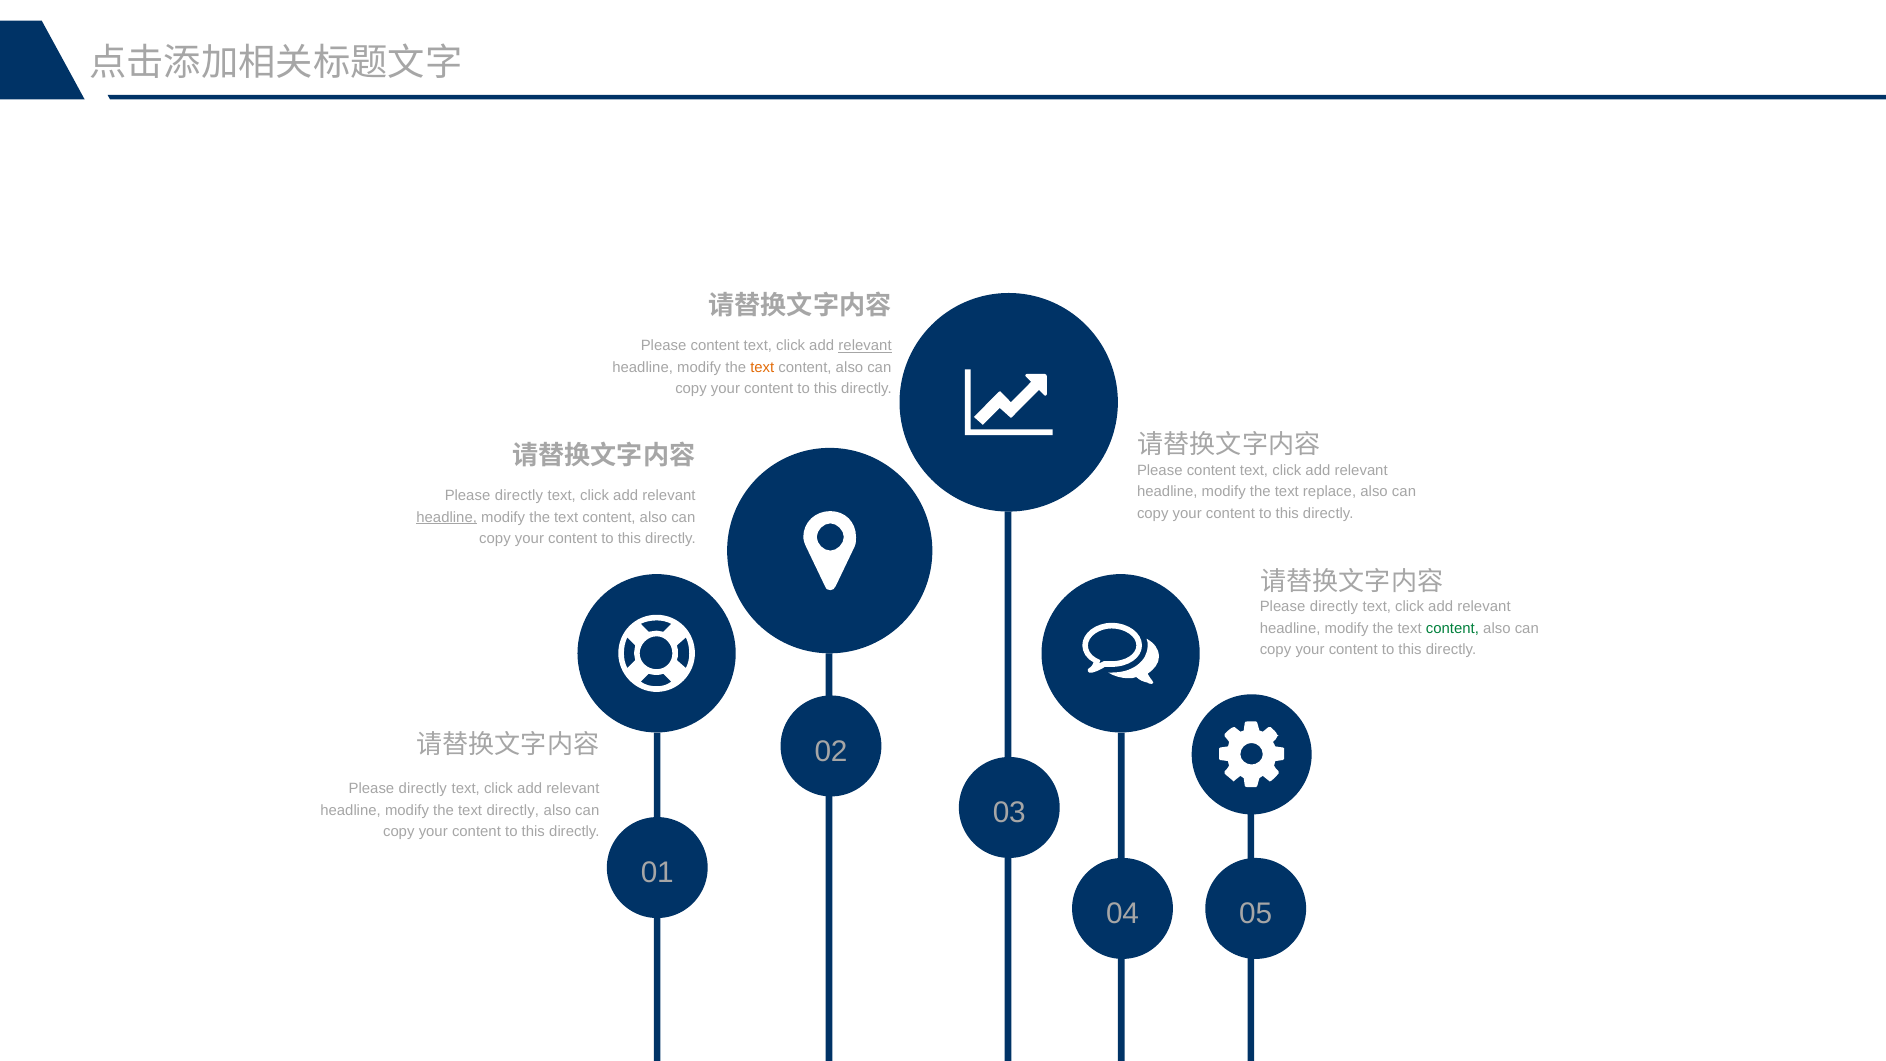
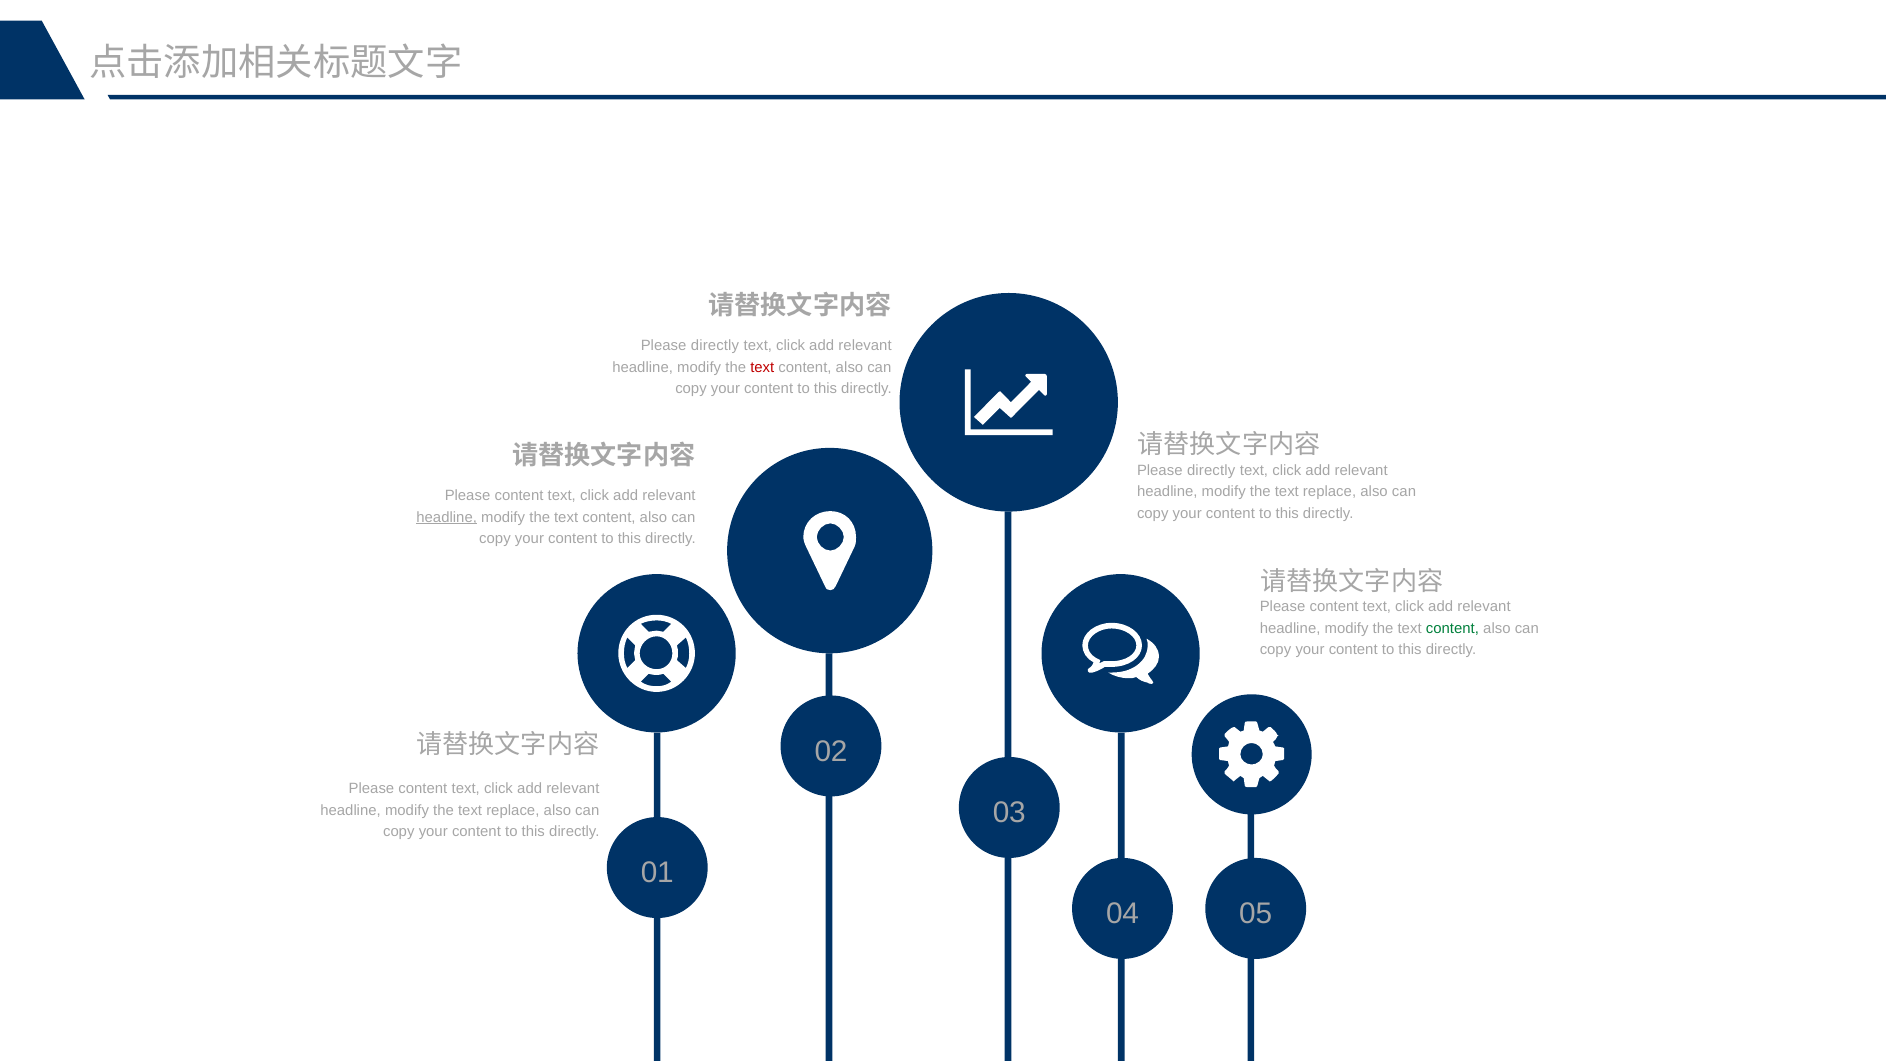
content at (715, 346): content -> directly
relevant at (865, 346) underline: present -> none
text at (762, 367) colour: orange -> red
content at (1211, 470): content -> directly
directly at (519, 496): directly -> content
directly at (1334, 607): directly -> content
directly at (423, 789): directly -> content
directly at (513, 810): directly -> replace
